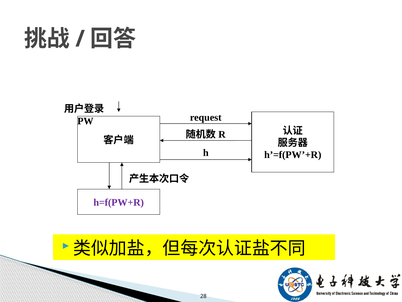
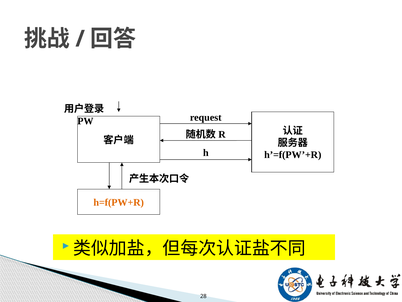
h=f(PW+R colour: purple -> orange
